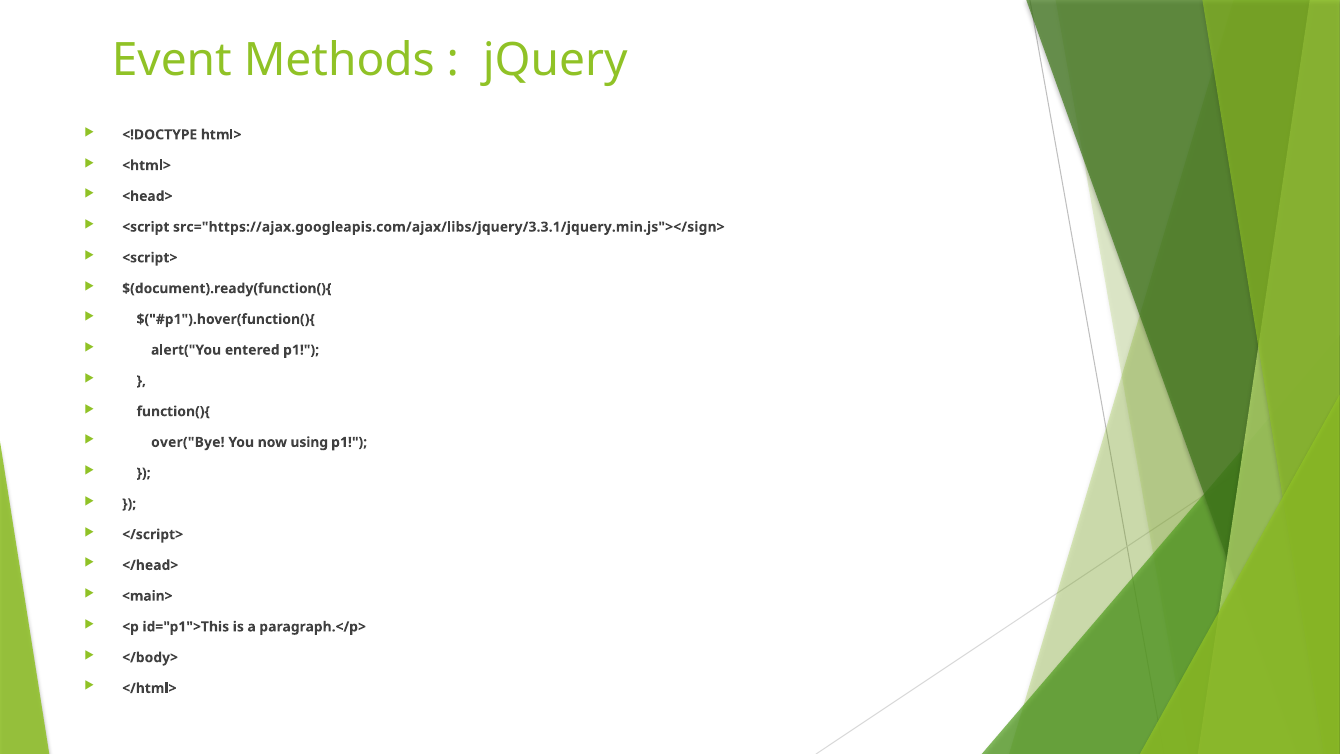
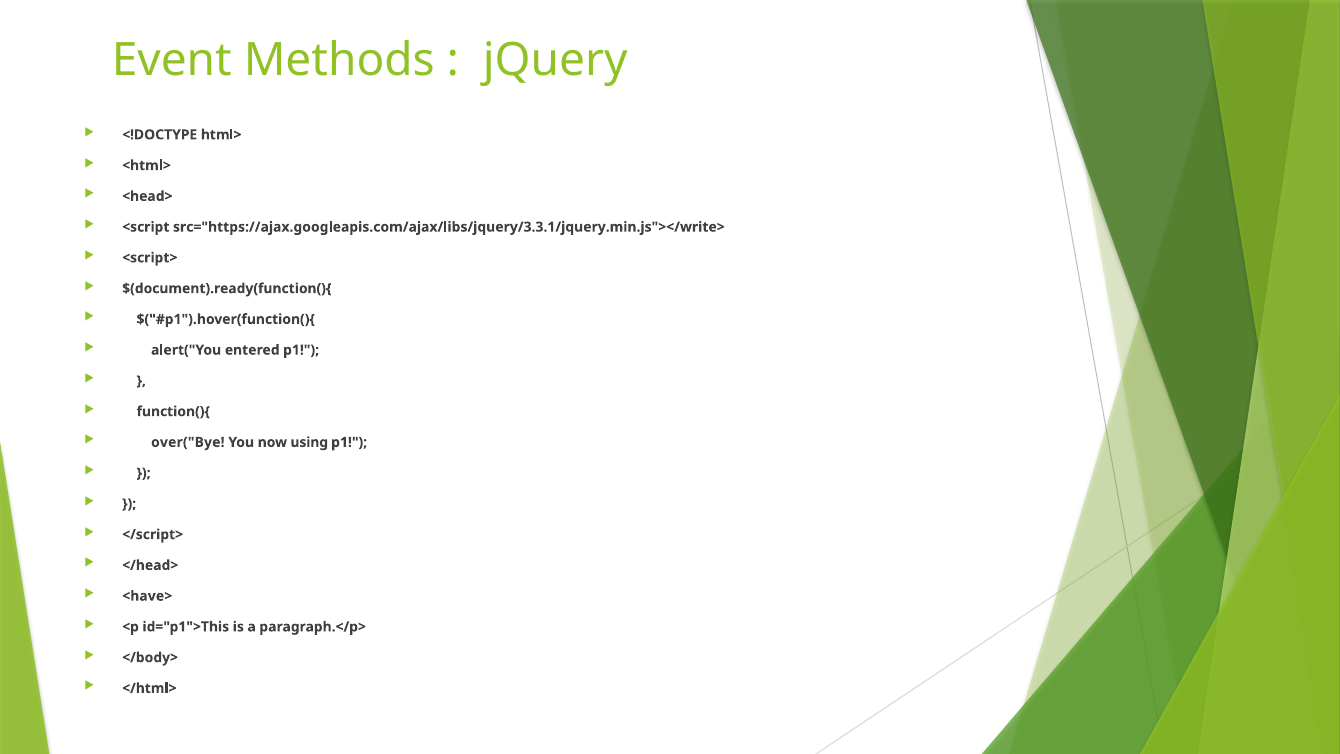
src="https://ajax.googleapis.com/ajax/libs/jquery/3.3.1/jquery.min.js"></sign>: src="https://ajax.googleapis.com/ajax/libs/jquery/3.3.1/jquery.min.js"></sign> -> src="https://ajax.googleapis.com/ajax/libs/jquery/3.3.1/jquery.min.js"></write>
<main>: <main> -> <have>
